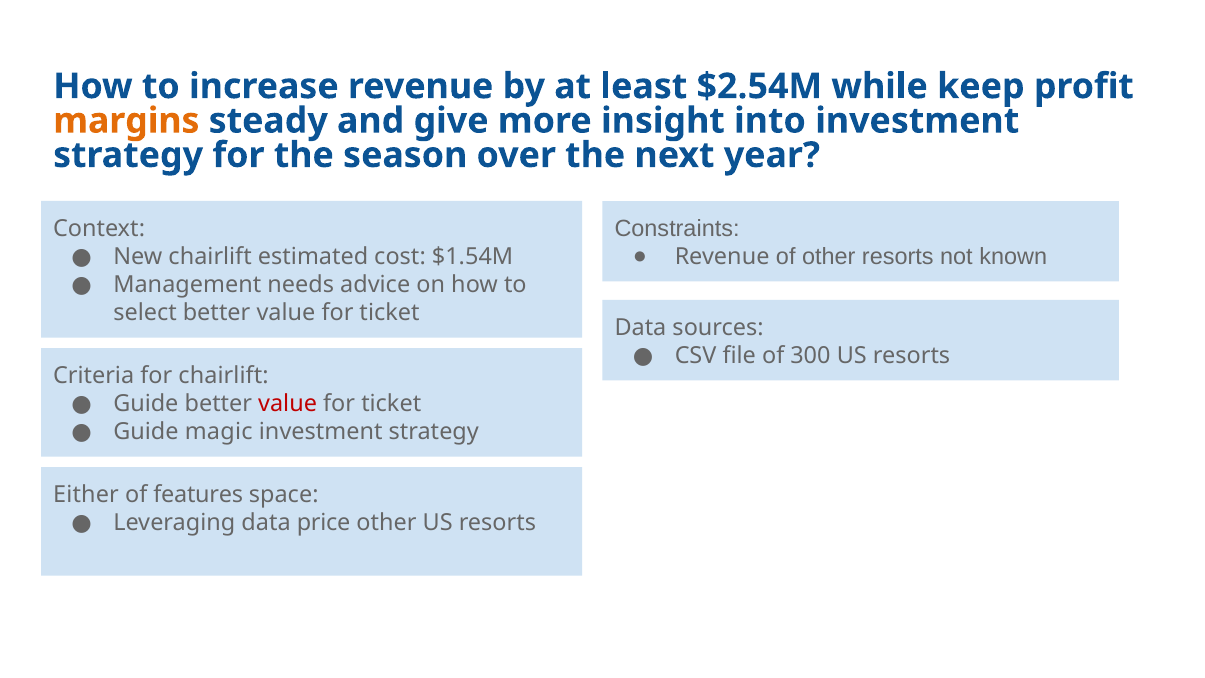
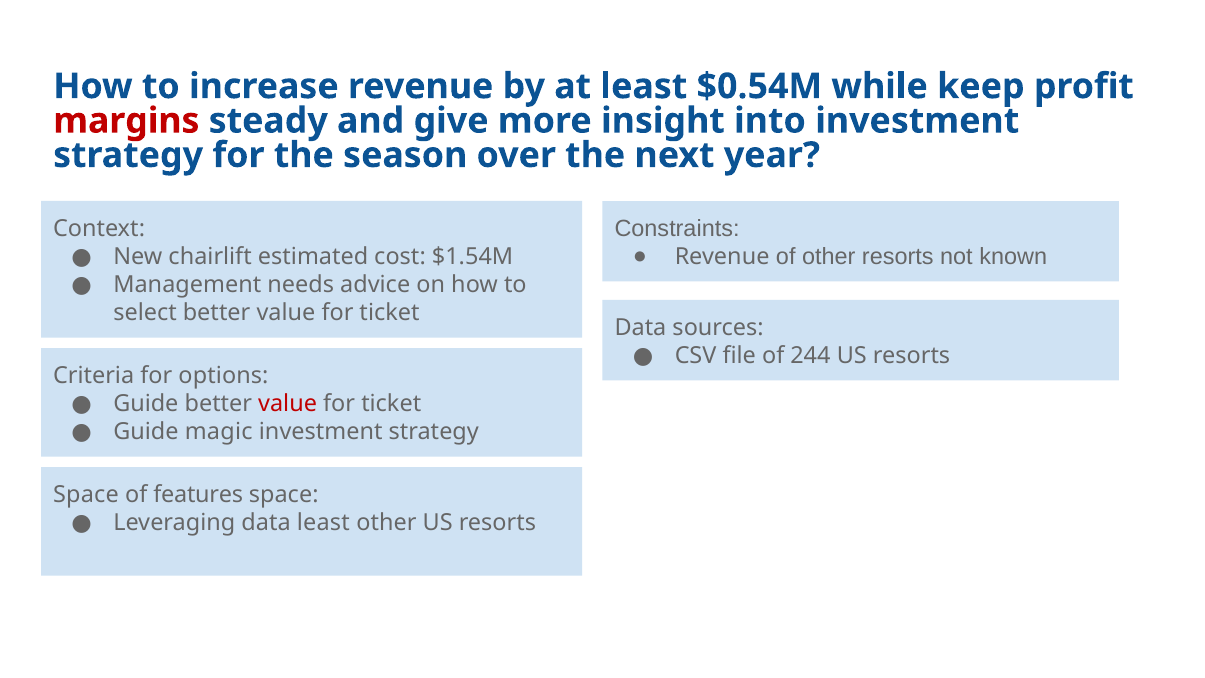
$2.54M: $2.54M -> $0.54M
margins colour: orange -> red
300: 300 -> 244
for chairlift: chairlift -> options
Either at (86, 495): Either -> Space
data price: price -> least
